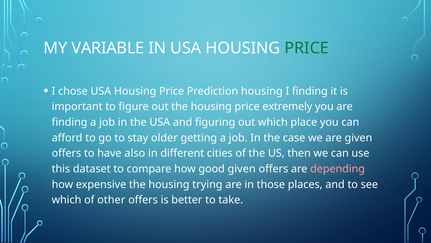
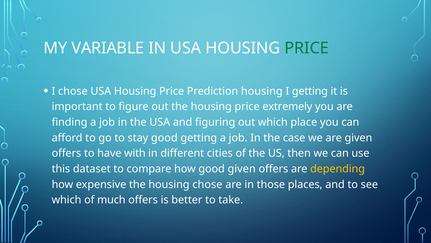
I finding: finding -> getting
stay older: older -> good
also: also -> with
depending colour: pink -> yellow
housing trying: trying -> chose
other: other -> much
